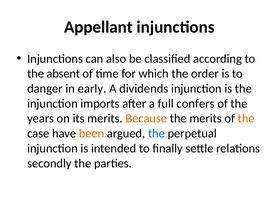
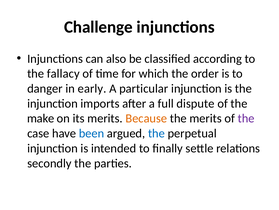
Appellant: Appellant -> Challenge
absent: absent -> fallacy
dividends: dividends -> particular
confers: confers -> dispute
years: years -> make
the at (246, 118) colour: orange -> purple
been colour: orange -> blue
